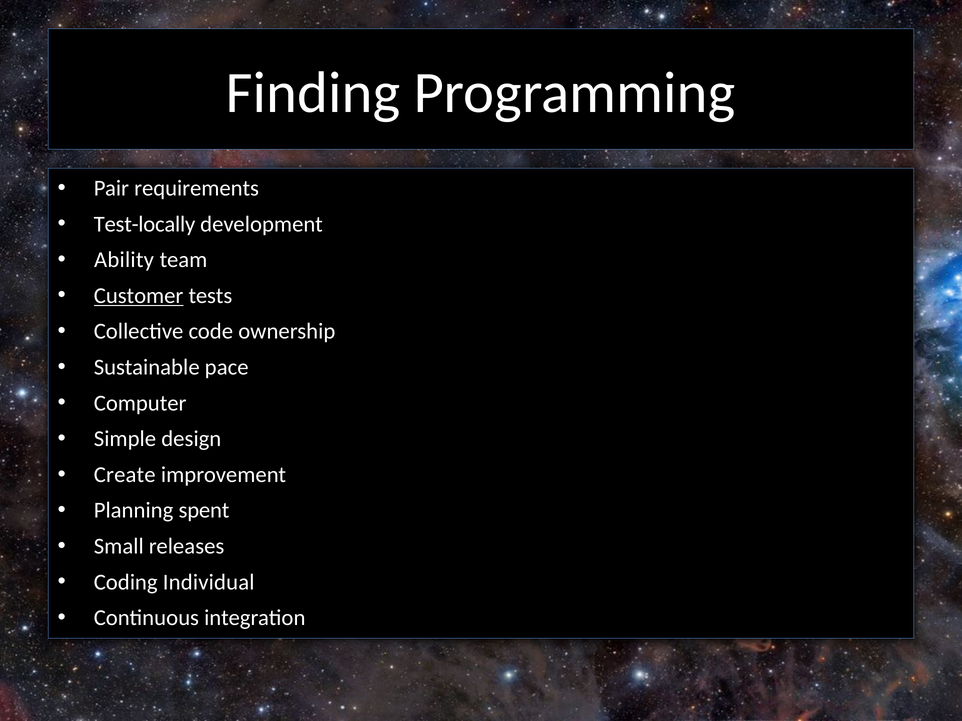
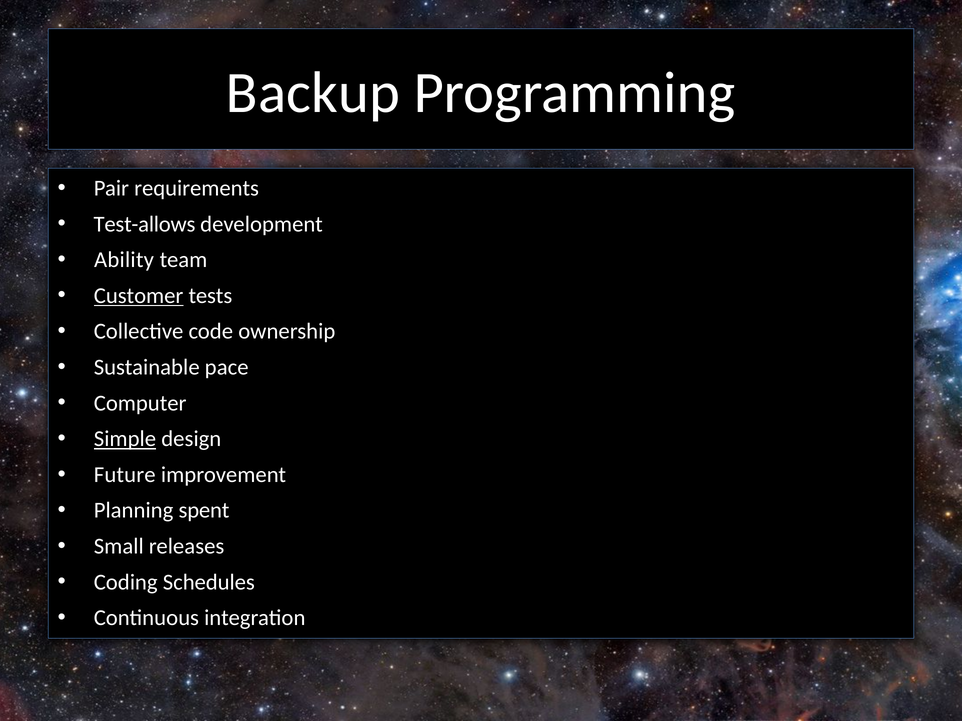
Finding: Finding -> Backup
Test-locally: Test-locally -> Test-allows
Simple underline: none -> present
Create: Create -> Future
Individual: Individual -> Schedules
